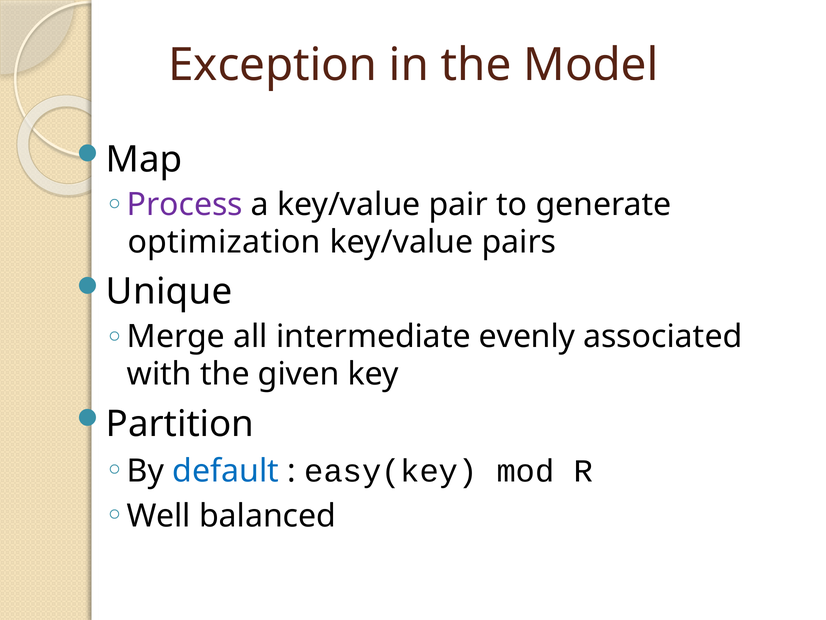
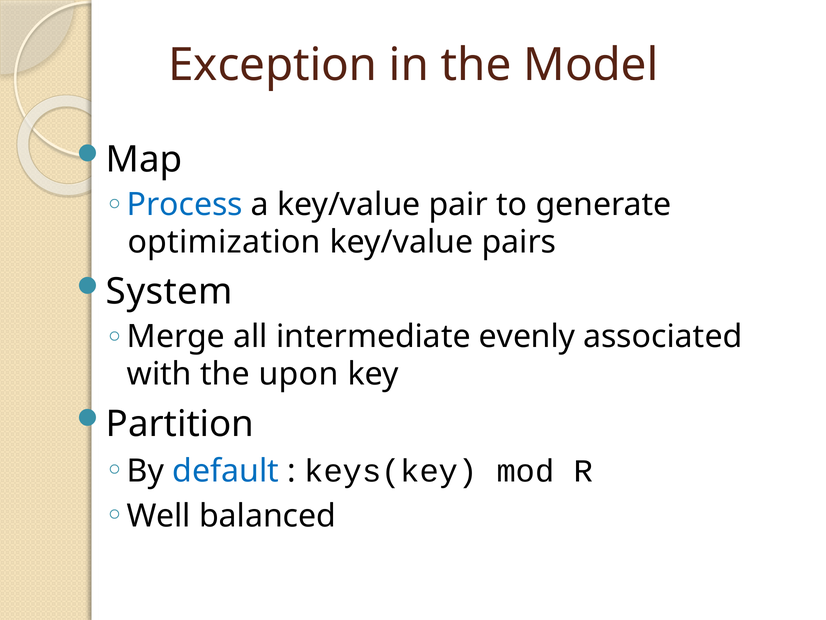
Process colour: purple -> blue
Unique: Unique -> System
given: given -> upon
easy(key: easy(key -> keys(key
